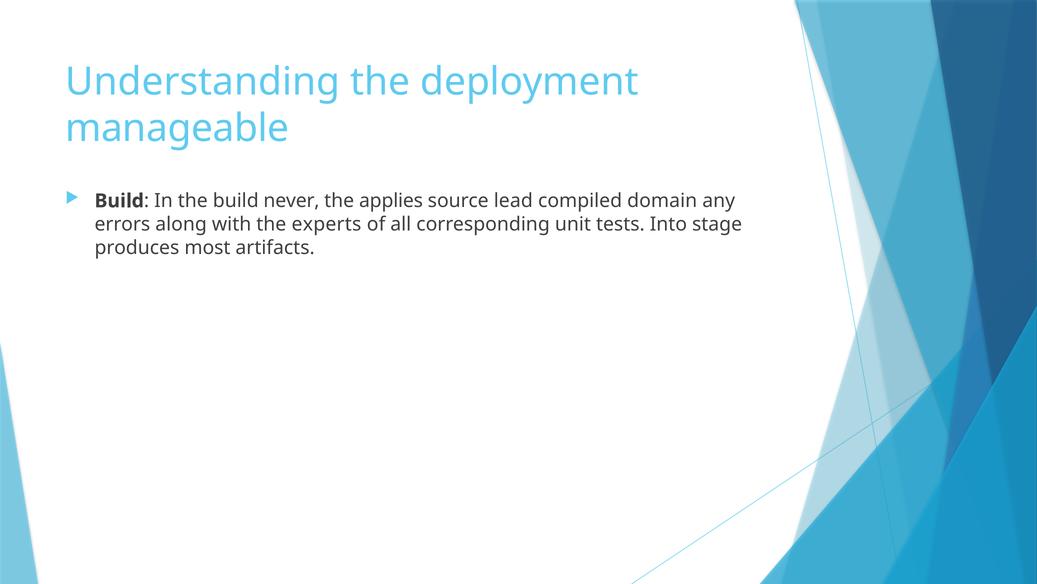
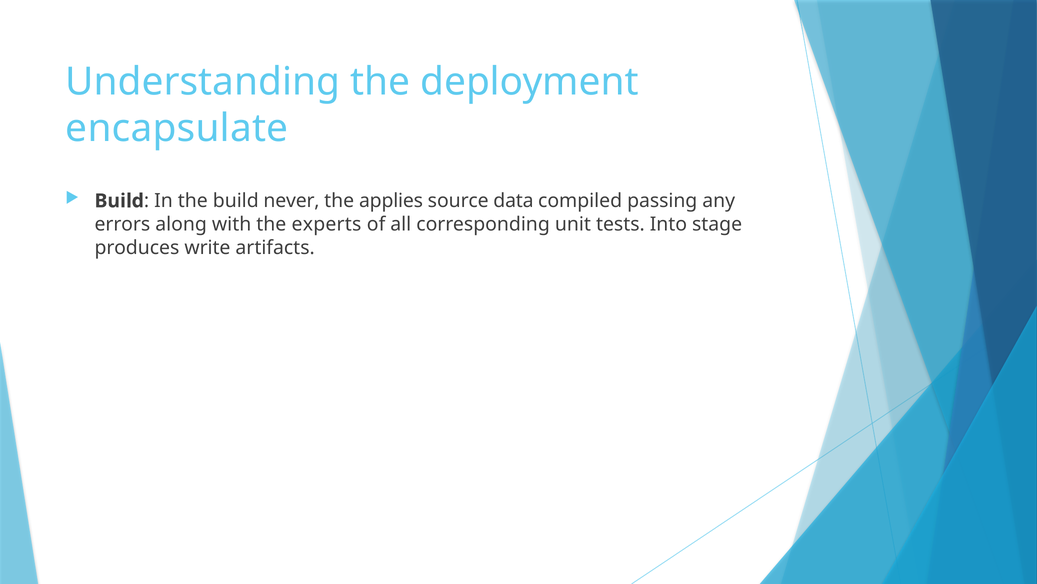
manageable: manageable -> encapsulate
lead: lead -> data
domain: domain -> passing
most: most -> write
